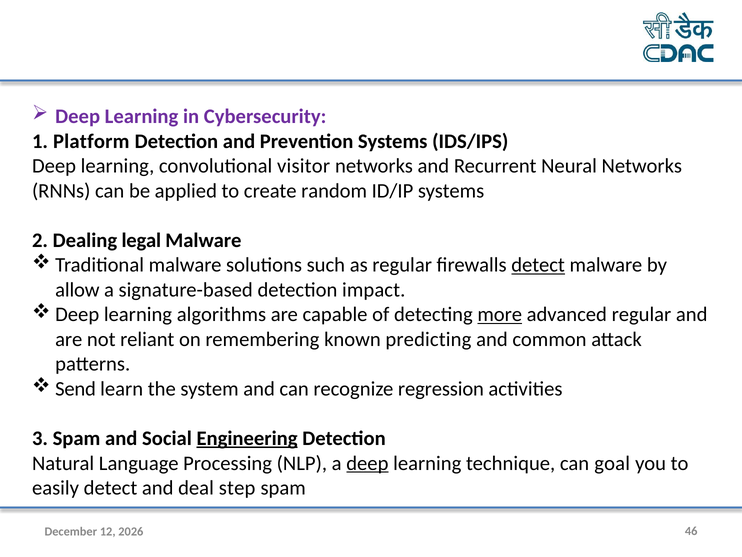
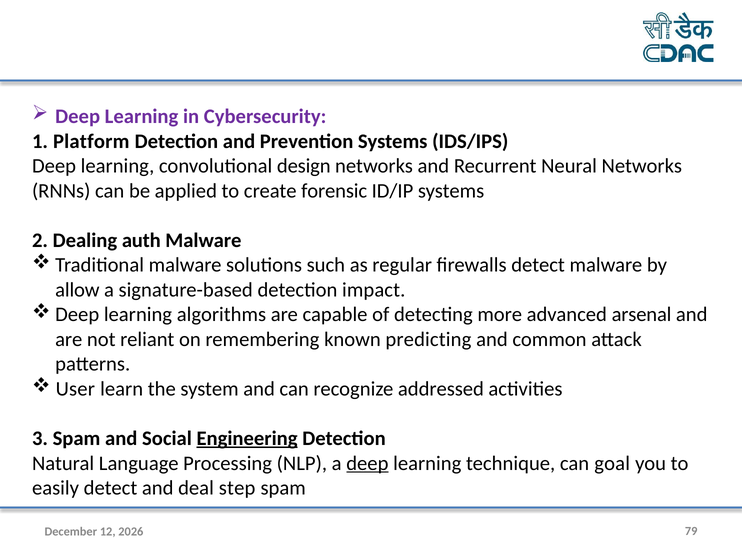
visitor: visitor -> design
random: random -> forensic
legal: legal -> auth
detect at (538, 265) underline: present -> none
more underline: present -> none
advanced regular: regular -> arsenal
Send: Send -> User
regression: regression -> addressed
46: 46 -> 79
